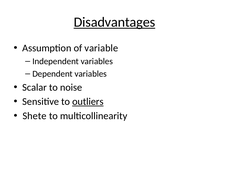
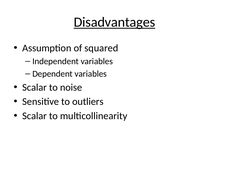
variable: variable -> squared
outliers underline: present -> none
Shete at (34, 116): Shete -> Scalar
